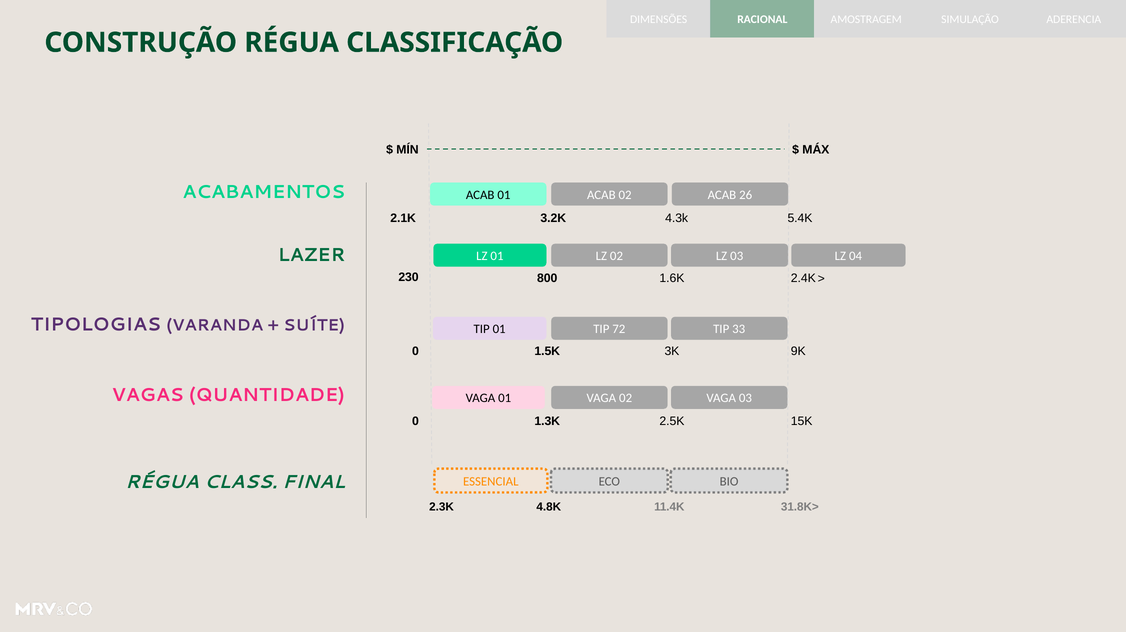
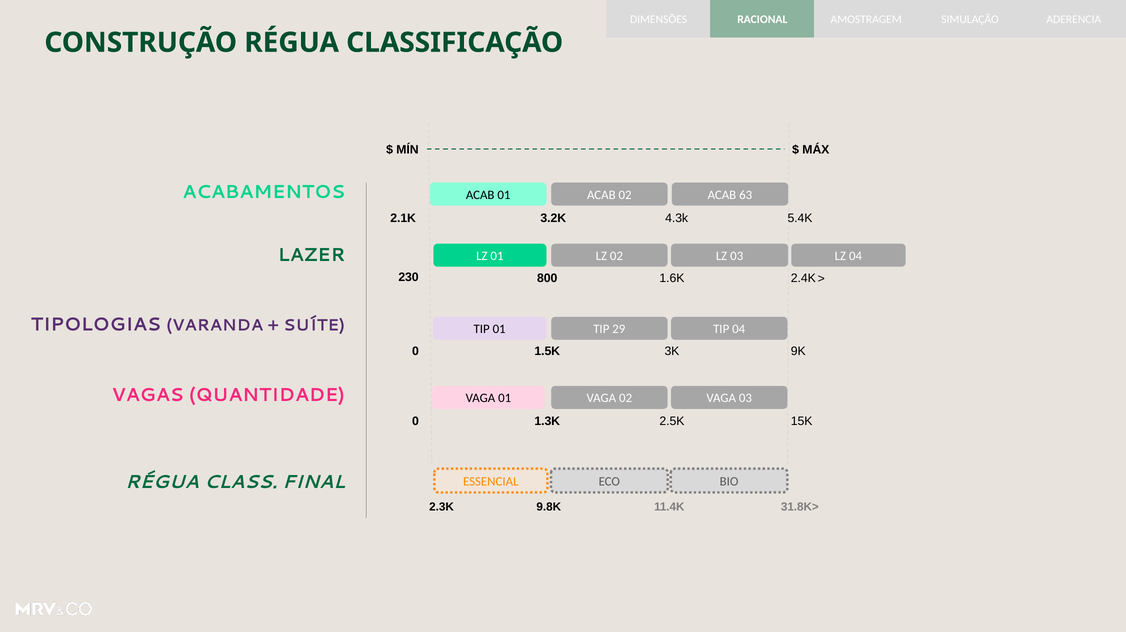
26: 26 -> 63
72: 72 -> 29
TIP 33: 33 -> 04
4.8K: 4.8K -> 9.8K
